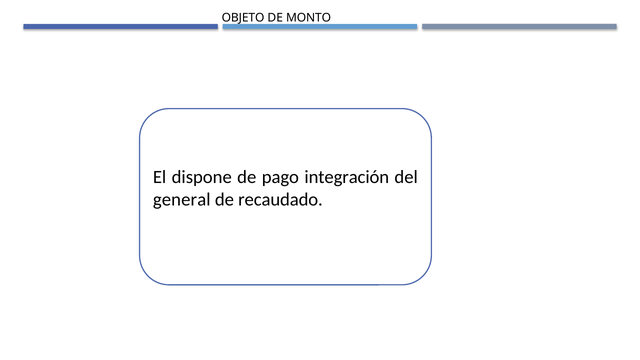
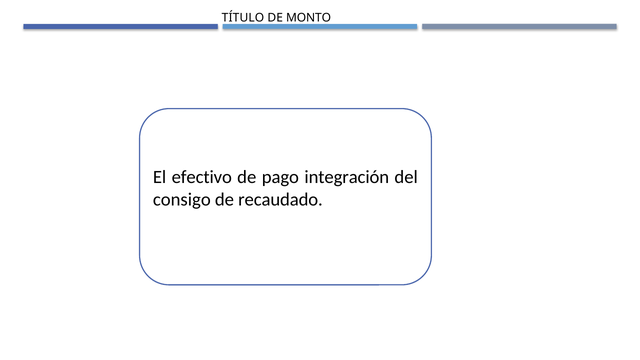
OBJETO: OBJETO -> TÍTULO
dispone: dispone -> efectivo
general: general -> consigo
